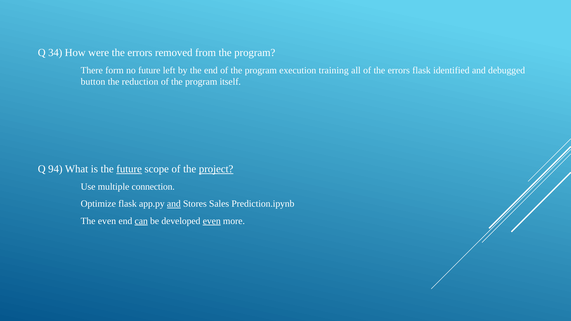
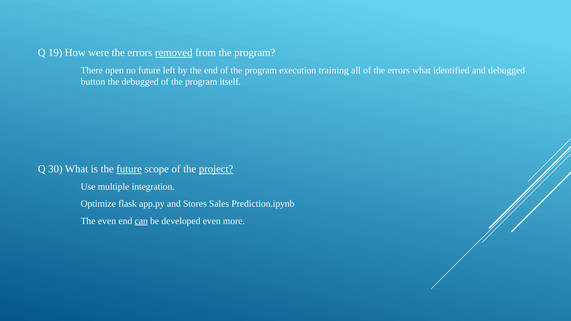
34: 34 -> 19
removed underline: none -> present
form: form -> open
errors flask: flask -> what
the reduction: reduction -> debugged
94: 94 -> 30
connection: connection -> integration
and at (174, 204) underline: present -> none
even at (212, 221) underline: present -> none
